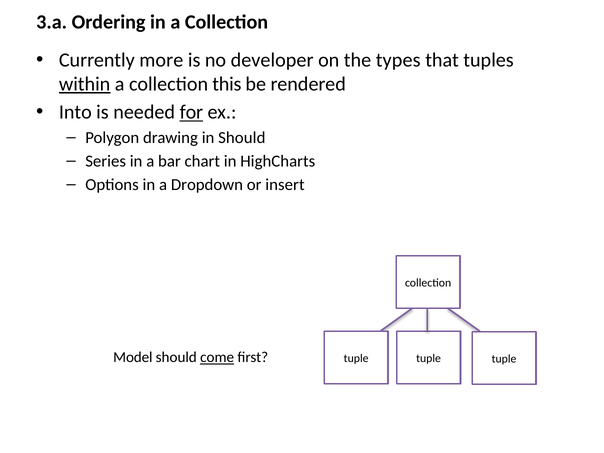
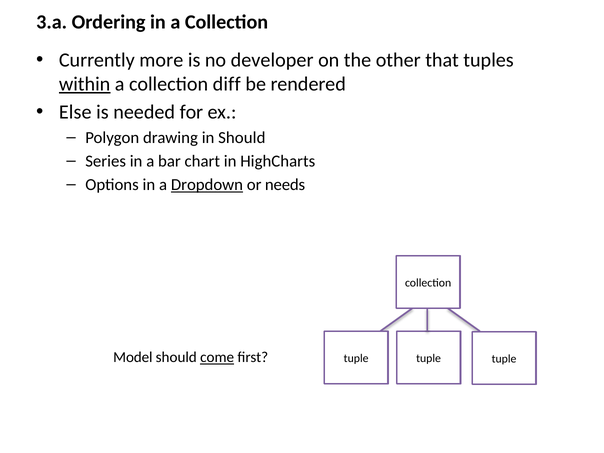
types: types -> other
this: this -> diff
Into: Into -> Else
for underline: present -> none
Dropdown underline: none -> present
insert: insert -> needs
